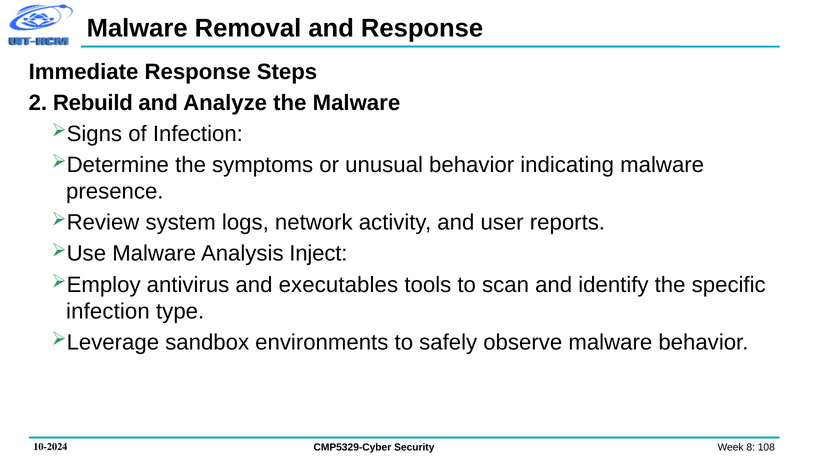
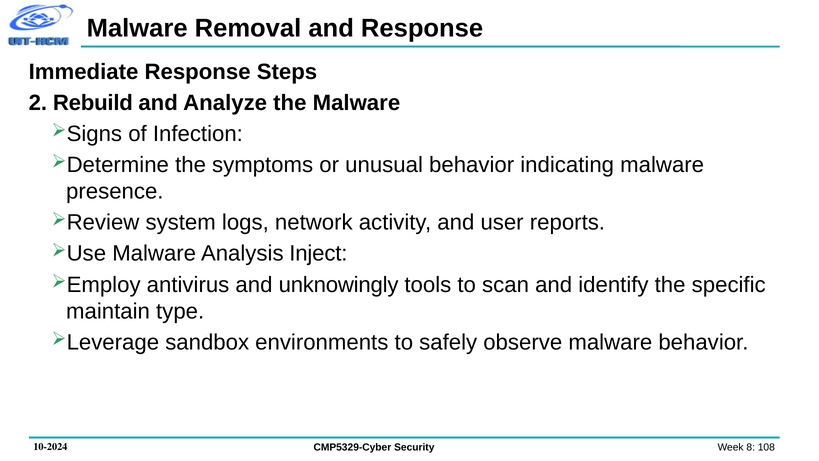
executables: executables -> unknowingly
infection at (108, 311): infection -> maintain
